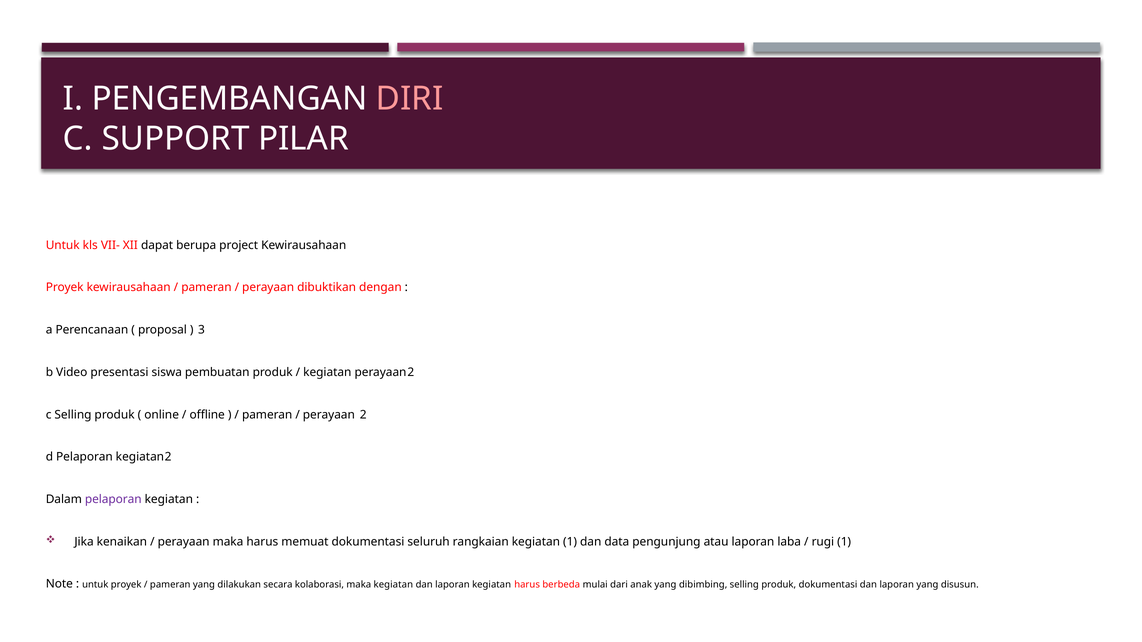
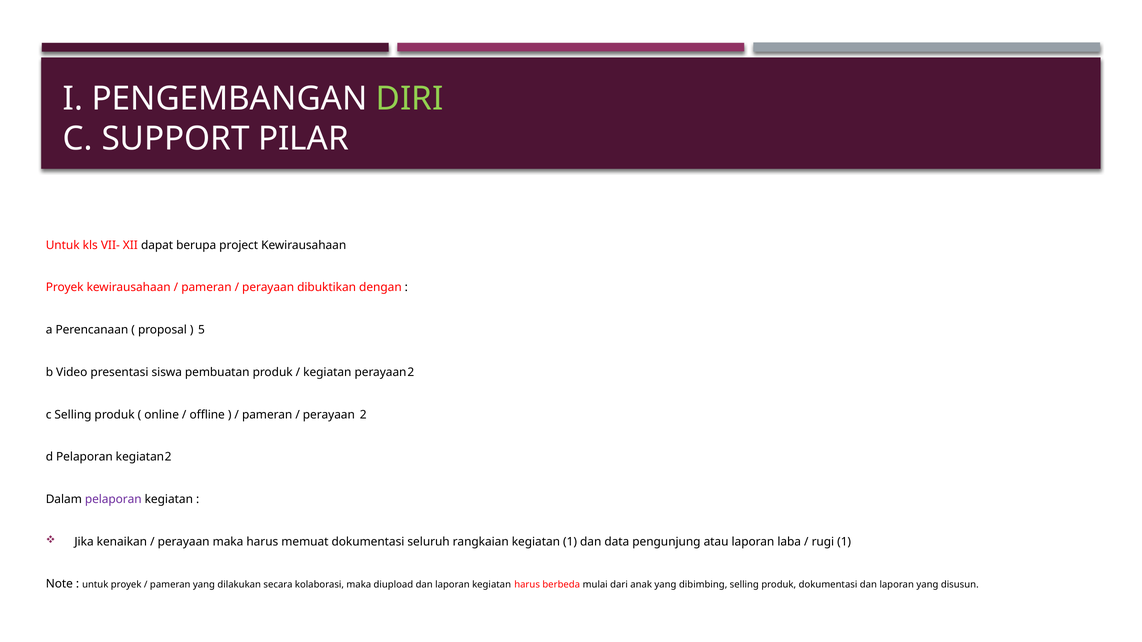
DIRI colour: pink -> light green
3: 3 -> 5
maka kegiatan: kegiatan -> diupload
